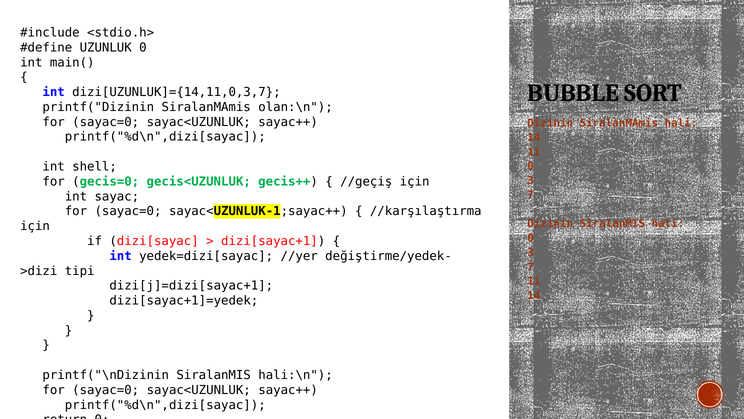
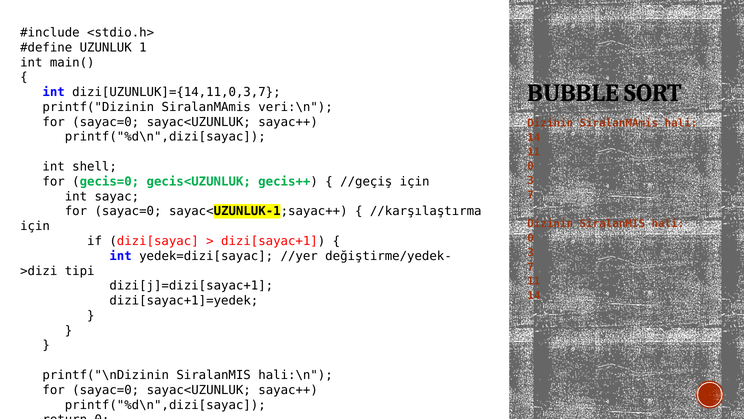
UZUNLUK 0: 0 -> 1
olan:\n: olan:\n -> veri:\n
